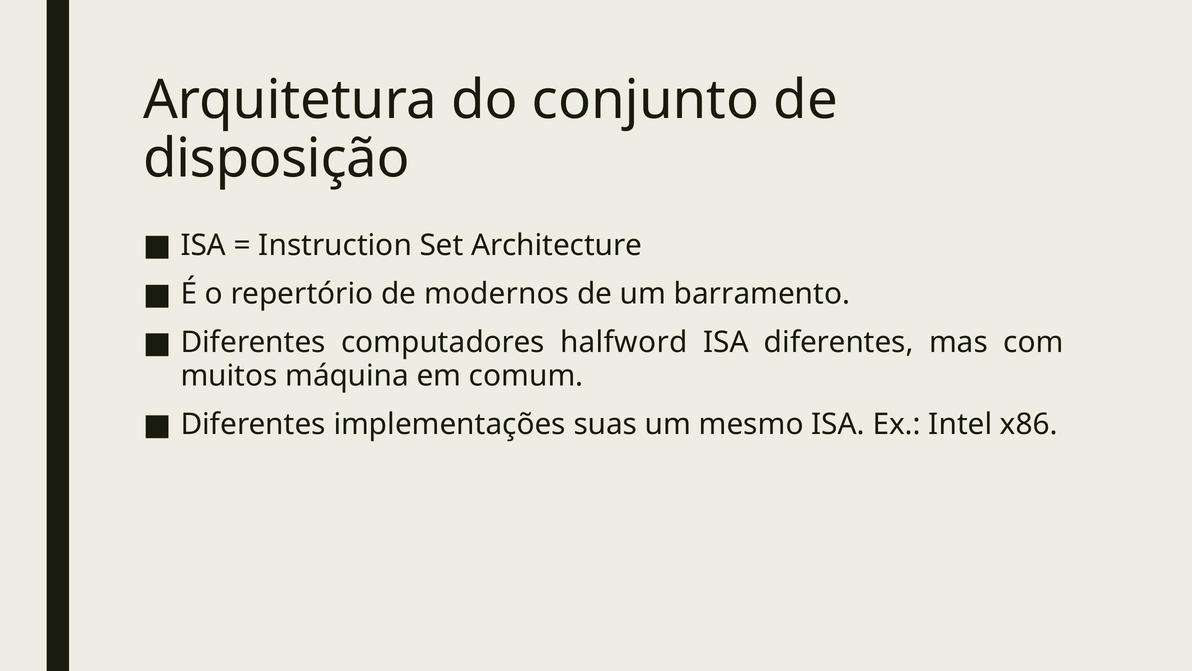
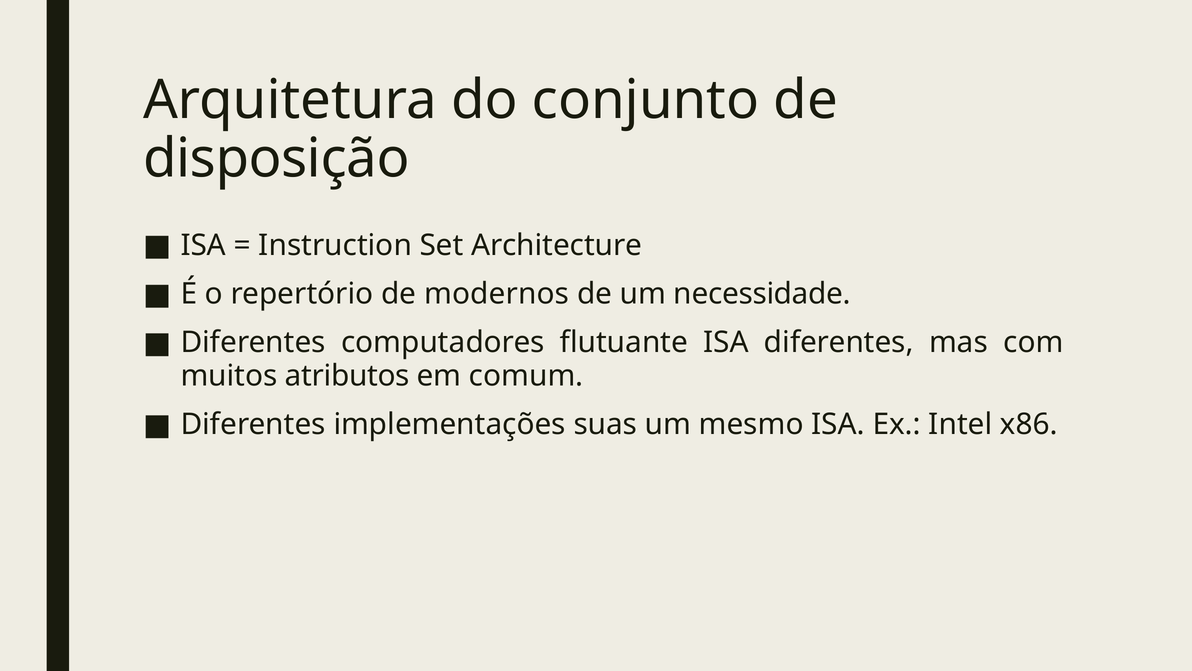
barramento: barramento -> necessidade
halfword: halfword -> flutuante
máquina: máquina -> atributos
